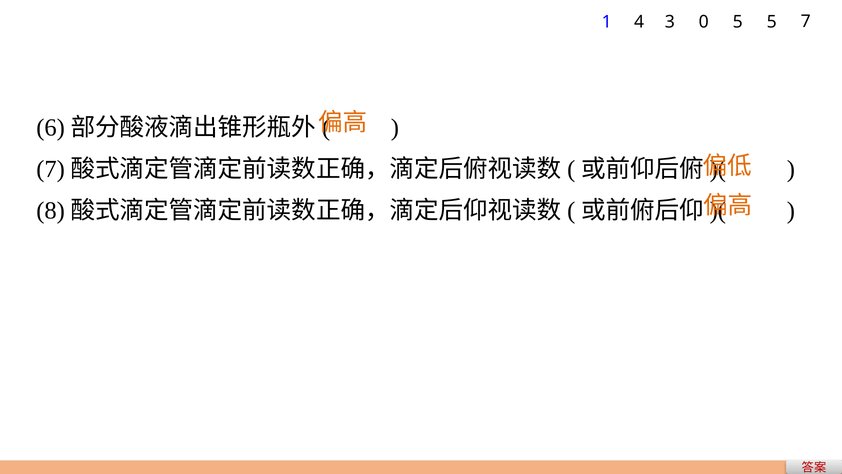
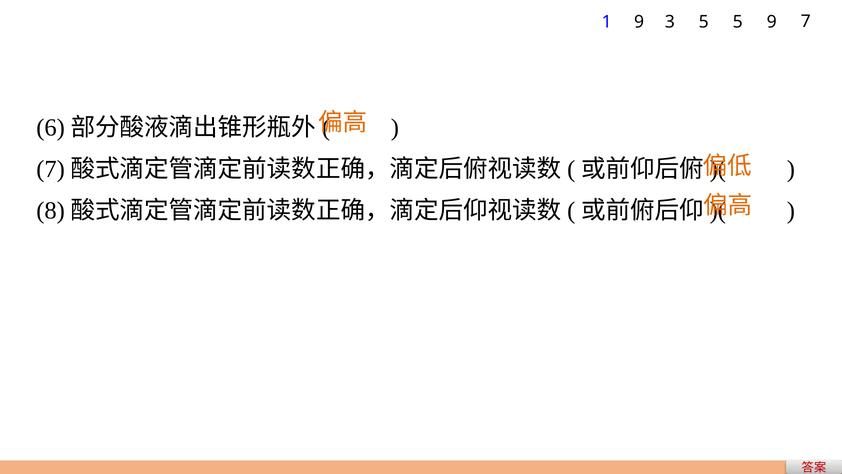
1 4: 4 -> 9
3 0: 0 -> 5
5 5: 5 -> 9
